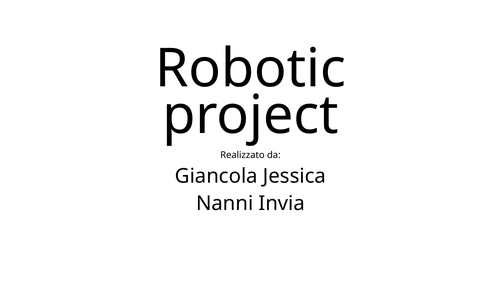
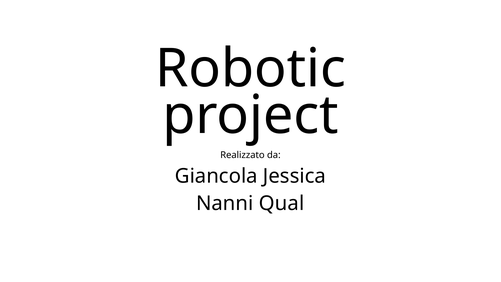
Invia: Invia -> Qual
